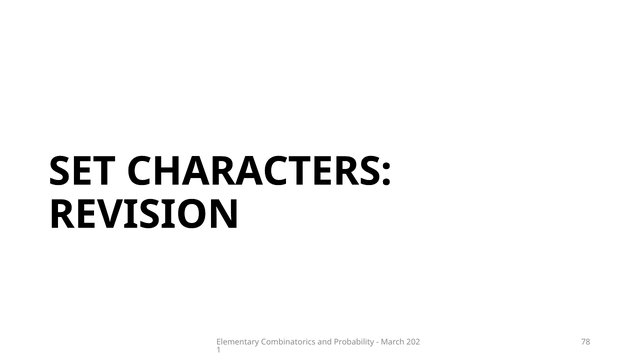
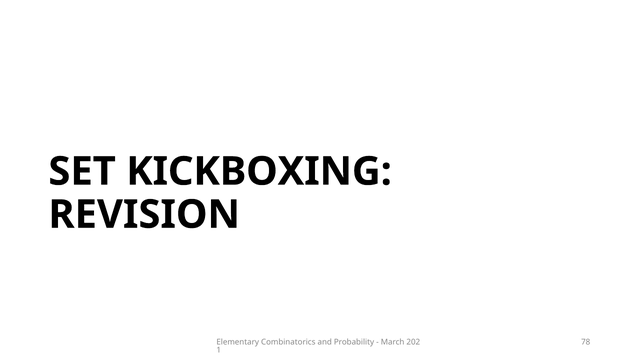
CHARACTERS: CHARACTERS -> KICKBOXING
